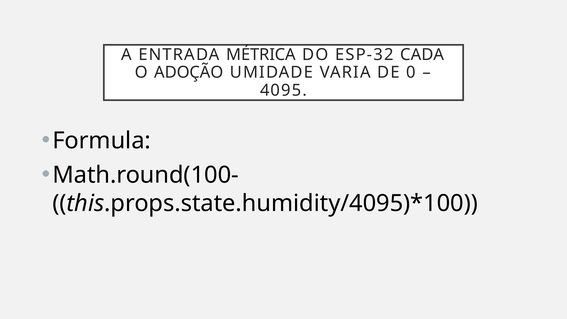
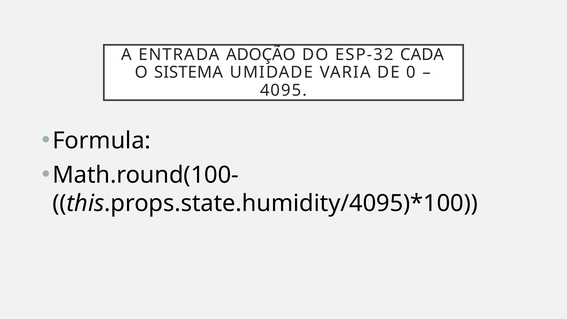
MÉTRICA: MÉTRICA -> ADOÇÃO
ADOÇÃO: ADOÇÃO -> SISTEMA
